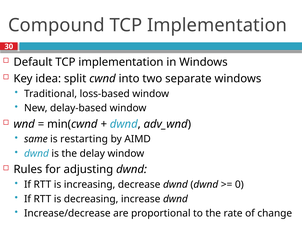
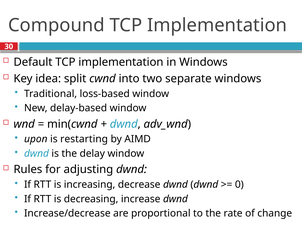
same: same -> upon
